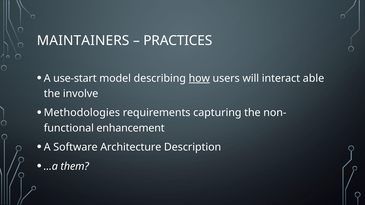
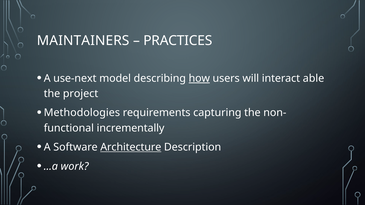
use-start: use-start -> use-next
involve: involve -> project
enhancement: enhancement -> incrementally
Architecture underline: none -> present
them: them -> work
